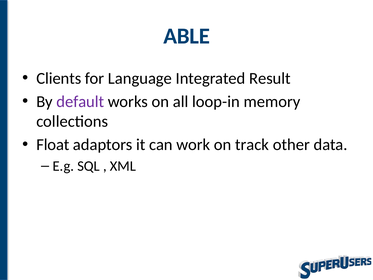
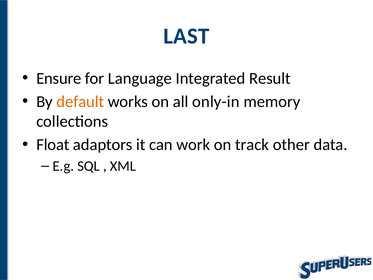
ABLE: ABLE -> LAST
Clients: Clients -> Ensure
default colour: purple -> orange
loop-in: loop-in -> only-in
